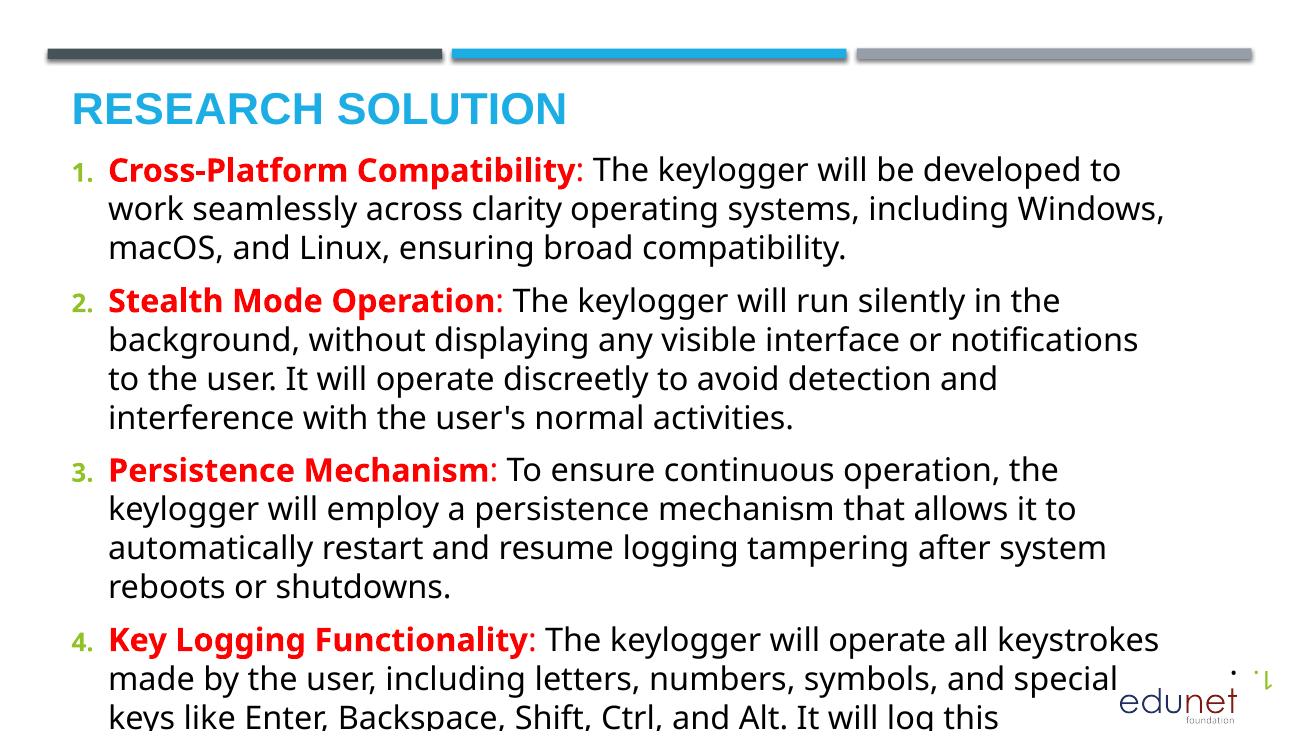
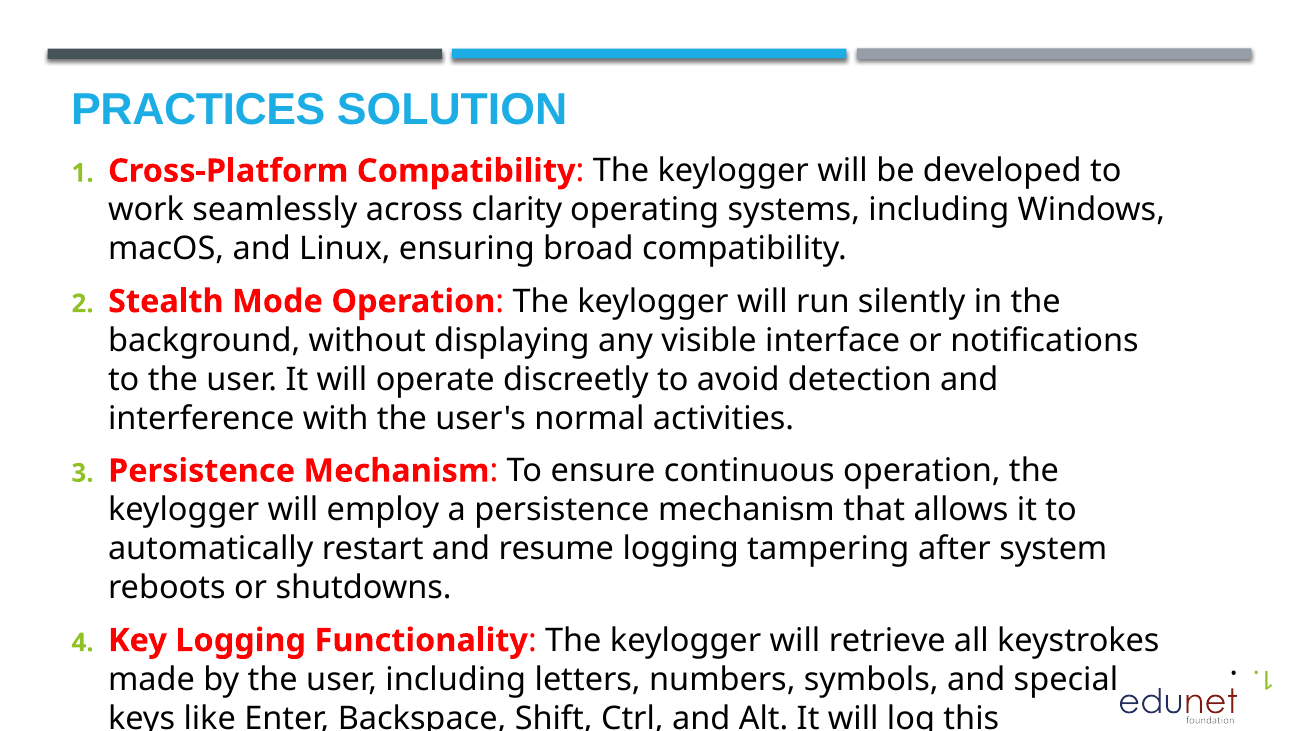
RESEARCH: RESEARCH -> PRACTICES
keylogger will operate: operate -> retrieve
